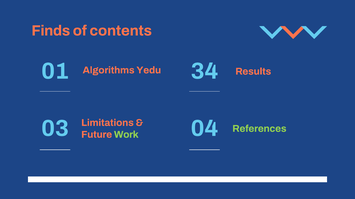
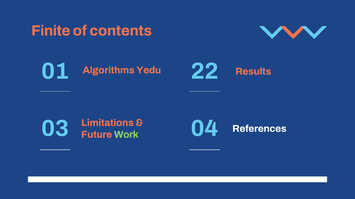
Finds: Finds -> Finite
34: 34 -> 22
References colour: light green -> white
